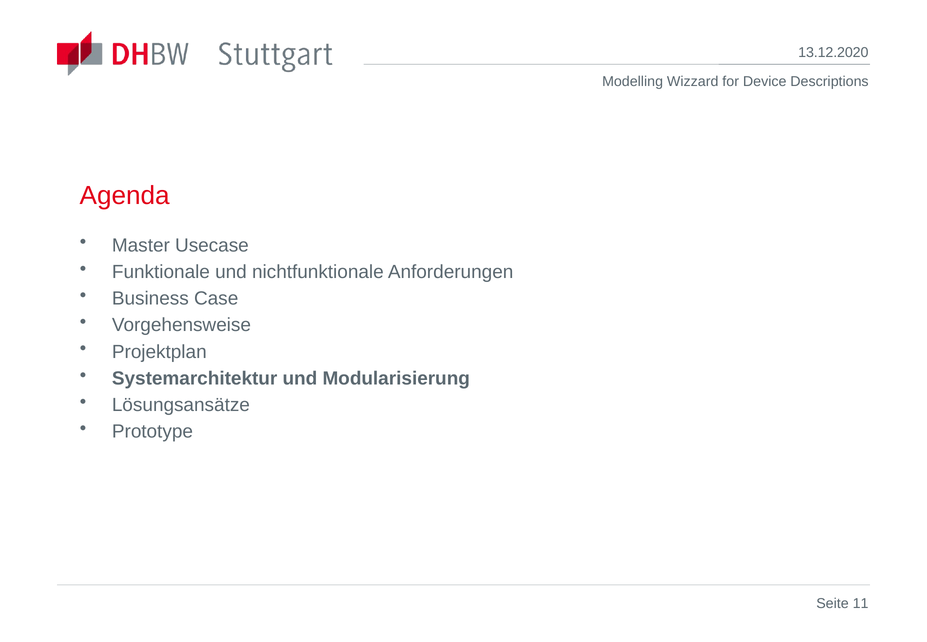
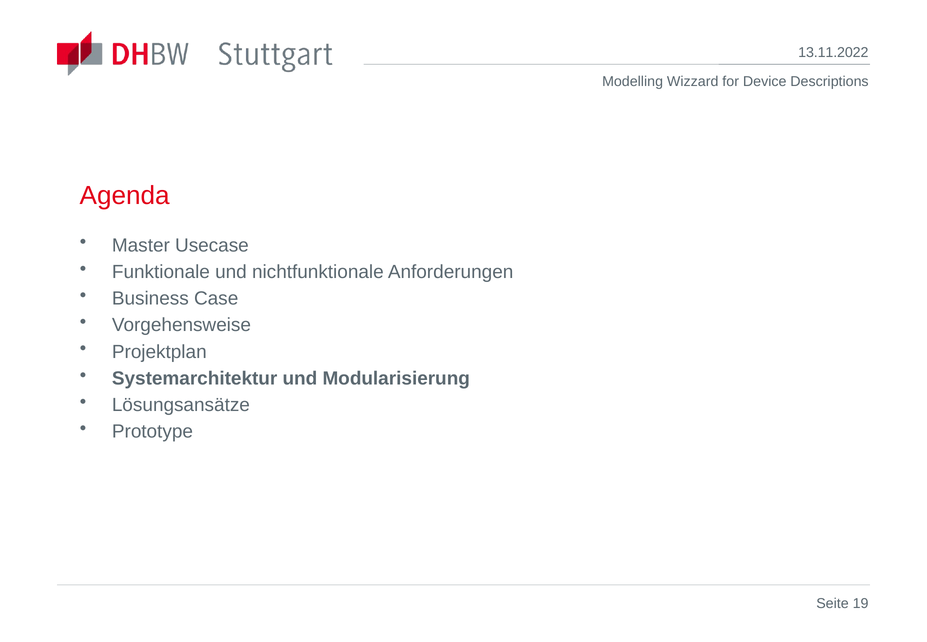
13.12.2020: 13.12.2020 -> 13.11.2022
11: 11 -> 19
